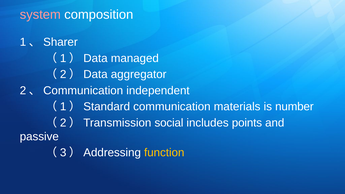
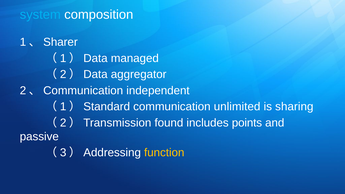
system colour: pink -> light blue
materials: materials -> unlimited
number: number -> sharing
social: social -> found
